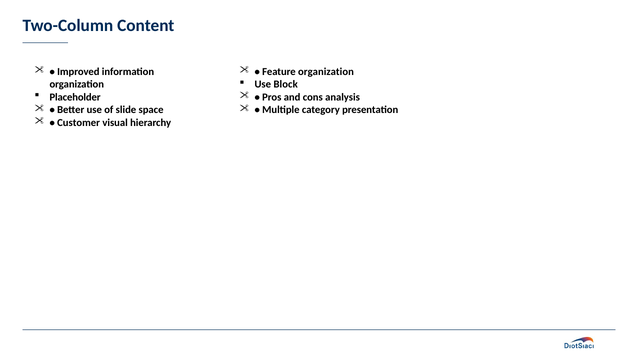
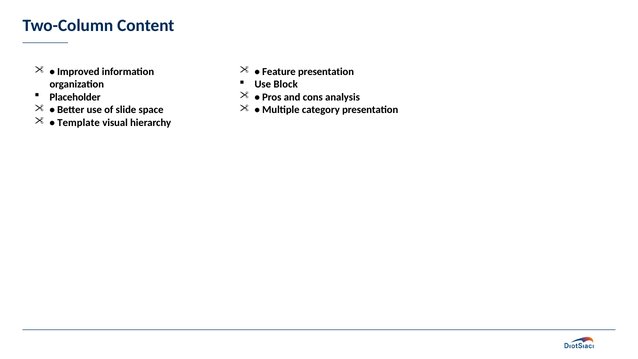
Feature organization: organization -> presentation
Customer: Customer -> Template
